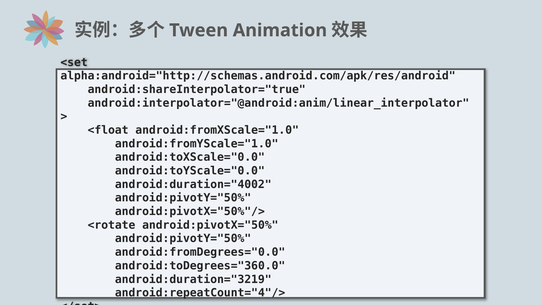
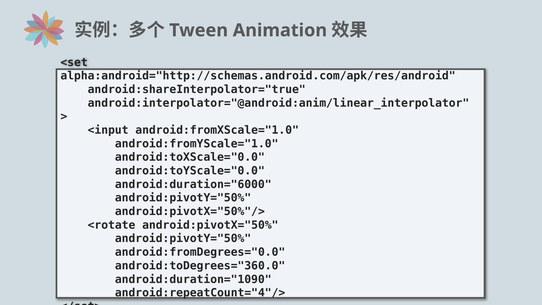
<float: <float -> <input
android:duration="4002: android:duration="4002 -> android:duration="6000
android:duration="3219: android:duration="3219 -> android:duration="1090
